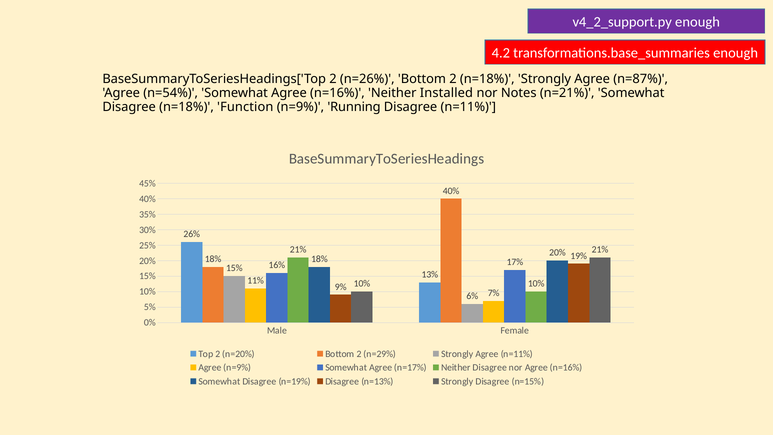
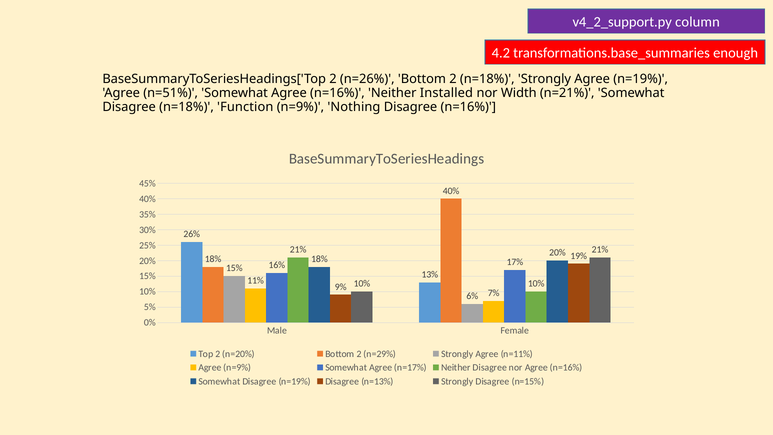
enough at (698, 22): enough -> column
Agree n=87%: n=87% -> n=19%
n=54%: n=54% -> n=51%
Notes: Notes -> Width
Running: Running -> Nothing
Disagree n=11%: n=11% -> n=16%
